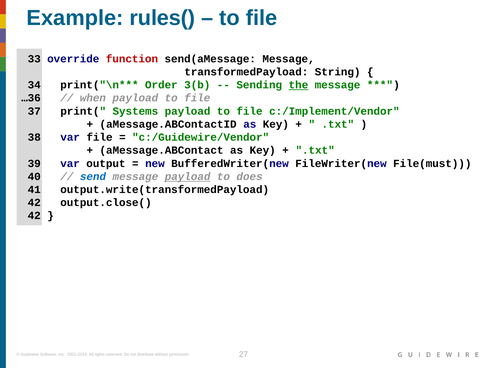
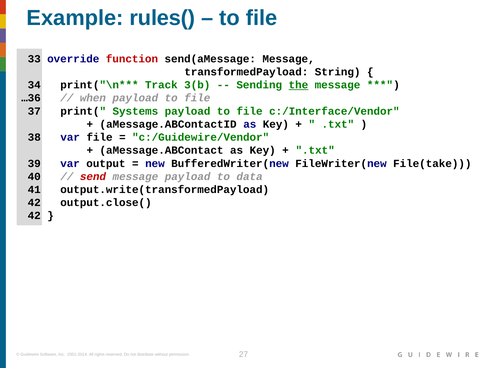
Order: Order -> Track
c:/Implement/Vendor: c:/Implement/Vendor -> c:/Interface/Vendor
File(must: File(must -> File(take
send colour: blue -> red
payload at (188, 177) underline: present -> none
does: does -> data
